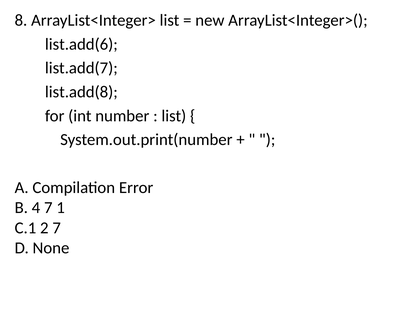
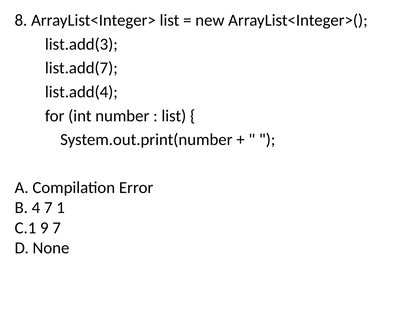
list.add(6: list.add(6 -> list.add(3
list.add(8: list.add(8 -> list.add(4
2: 2 -> 9
